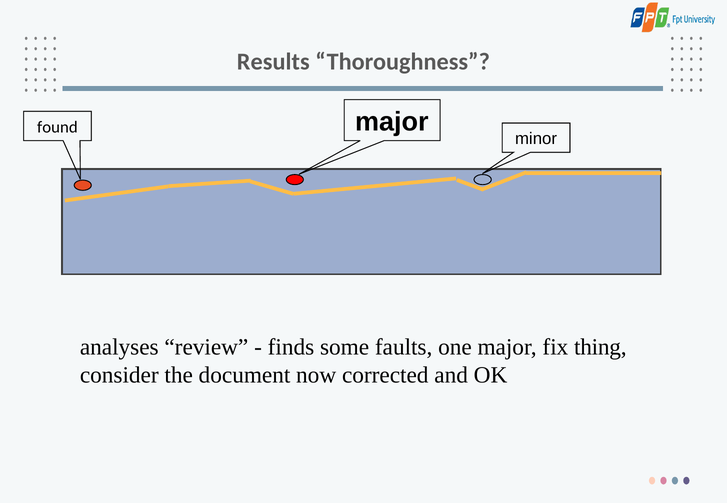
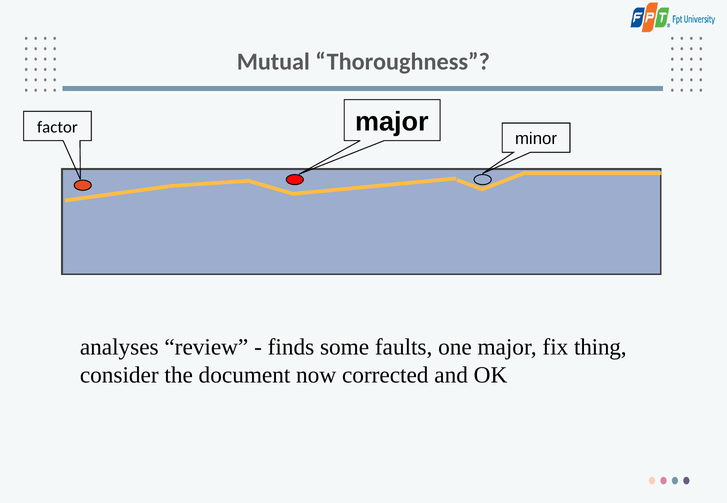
Results: Results -> Mutual
found: found -> factor
